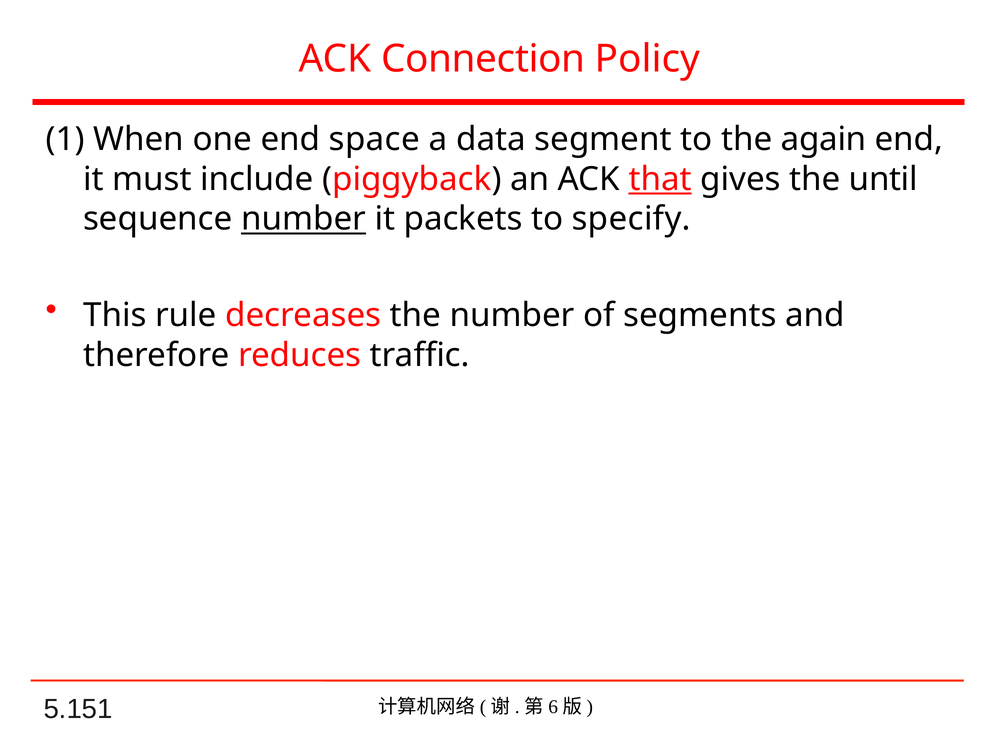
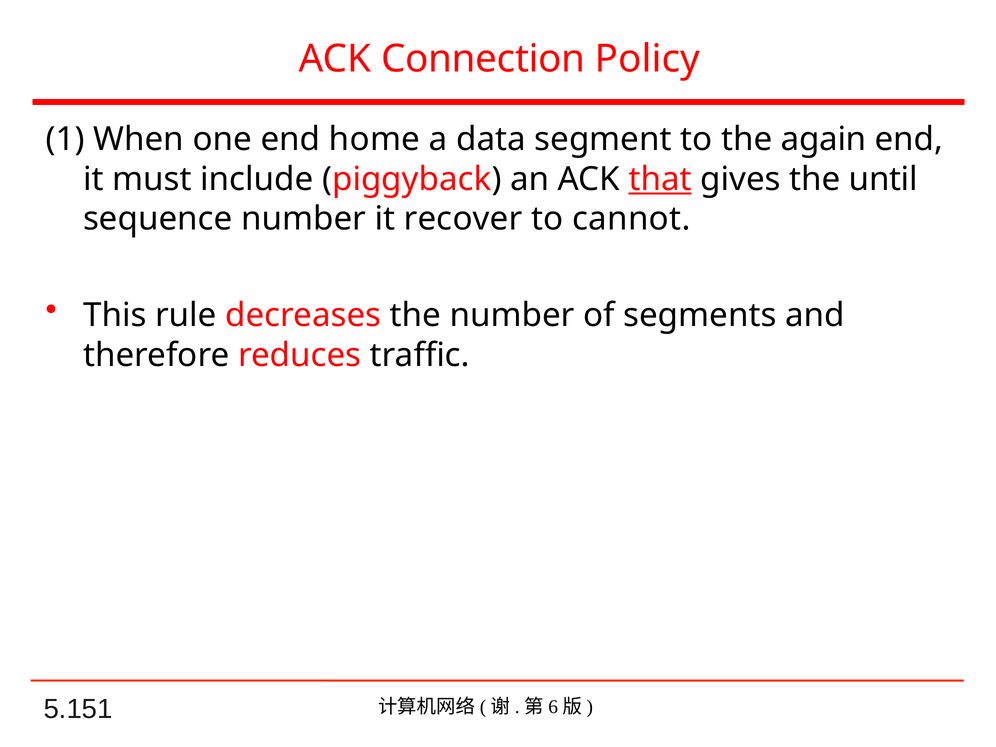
space: space -> home
number at (304, 219) underline: present -> none
packets: packets -> recover
specify: specify -> cannot
